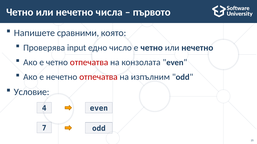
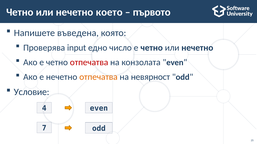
числа: числа -> което
сравними: сравними -> въведена
отпечатва at (98, 77) colour: red -> orange
изпълним: изпълним -> невярност
